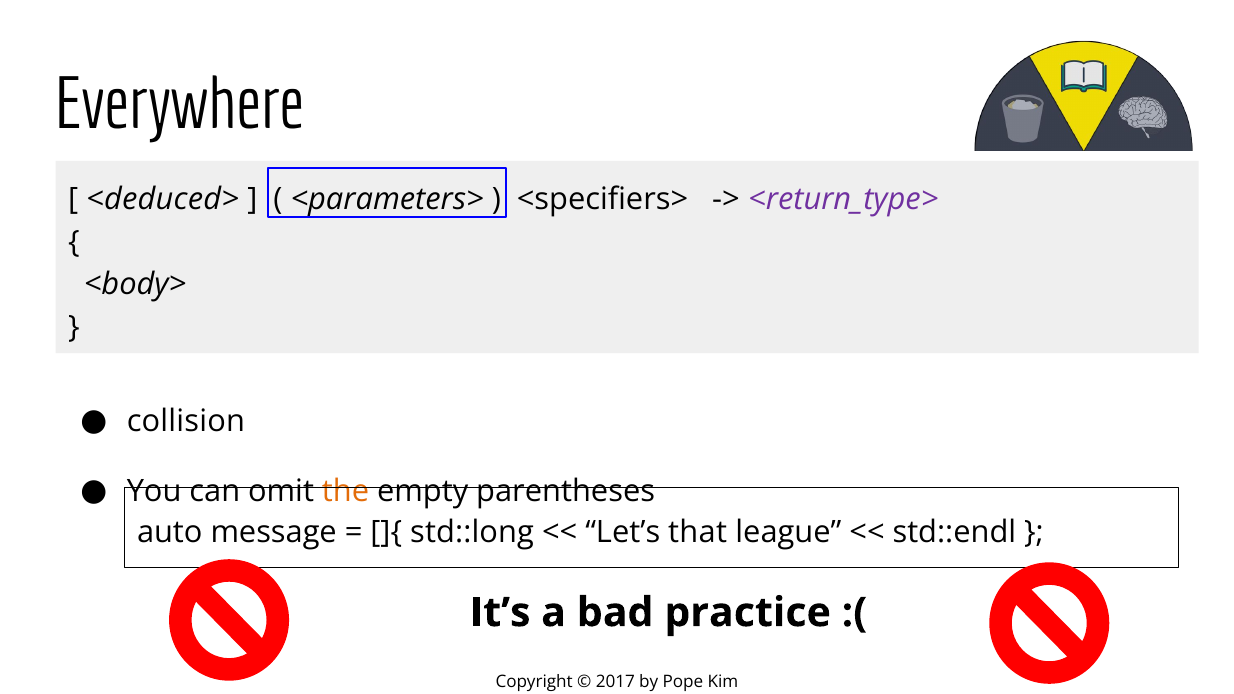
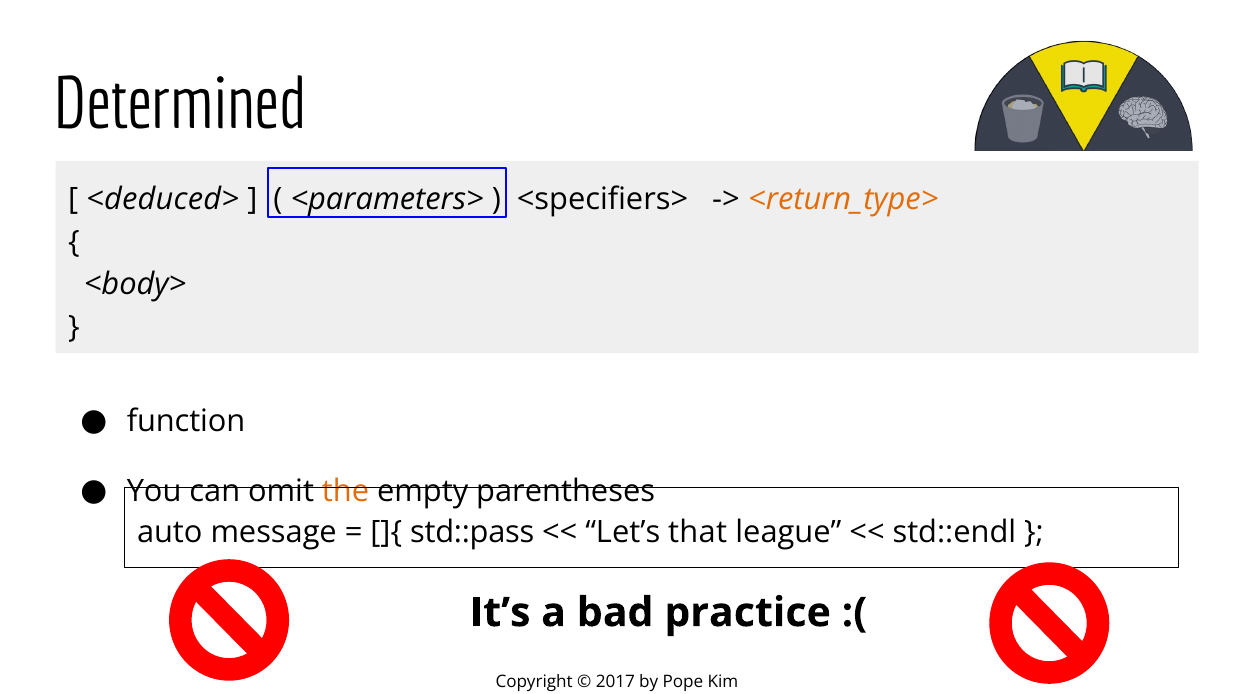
Everywhere: Everywhere -> Determined
<return_type> colour: purple -> orange
collision: collision -> function
std::long: std::long -> std::pass
